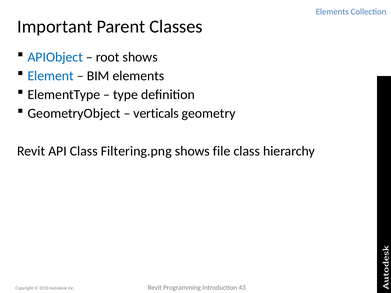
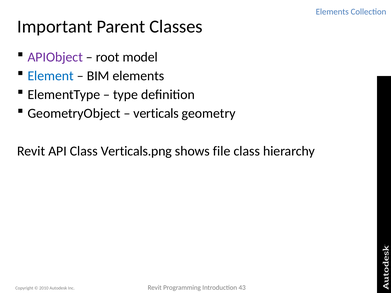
APIObject colour: blue -> purple
root shows: shows -> model
Filtering.png: Filtering.png -> Verticals.png
